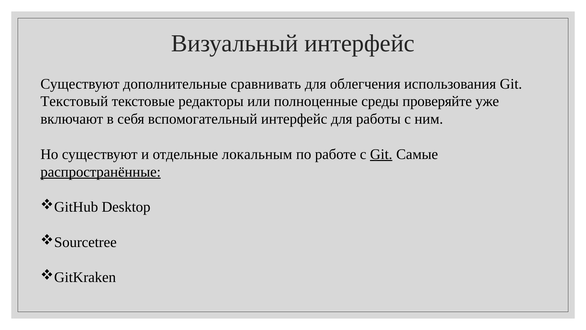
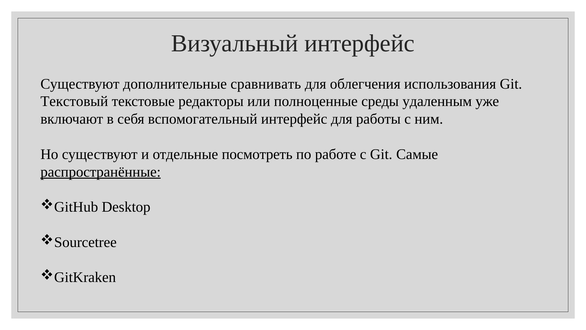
проверяйте: проверяйте -> удаленным
локальным: локальным -> посмотреть
Git at (381, 154) underline: present -> none
